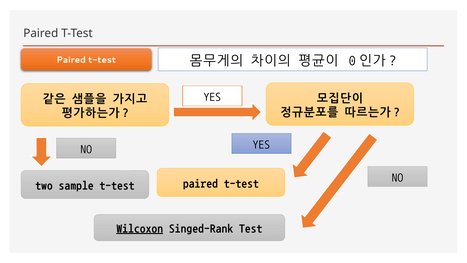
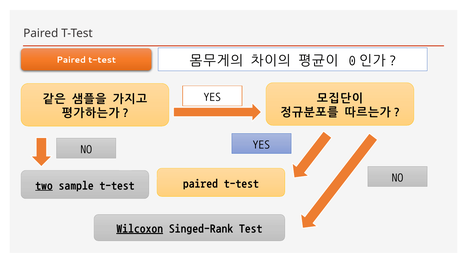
two underline: none -> present
